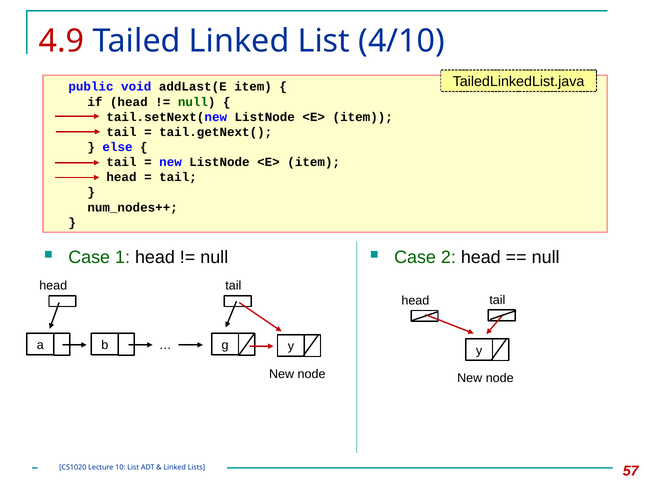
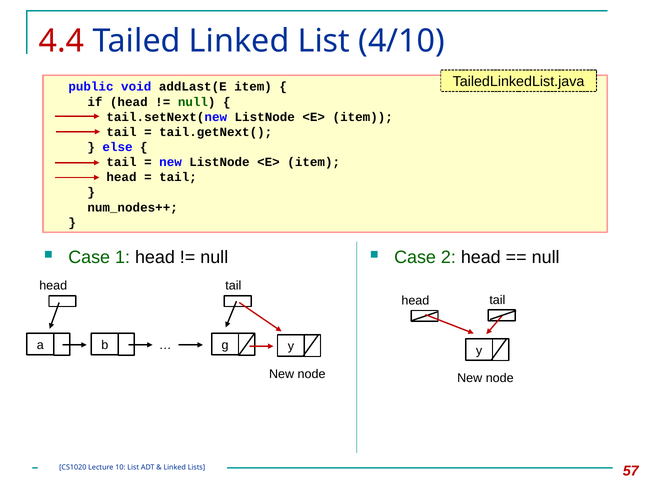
4.9: 4.9 -> 4.4
